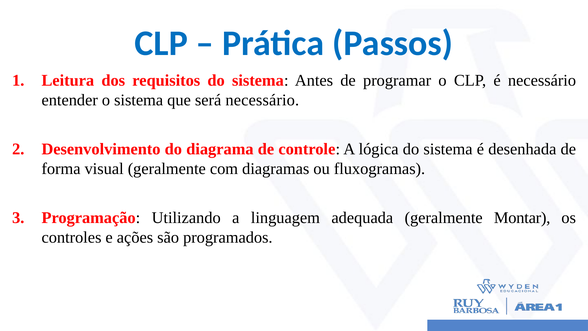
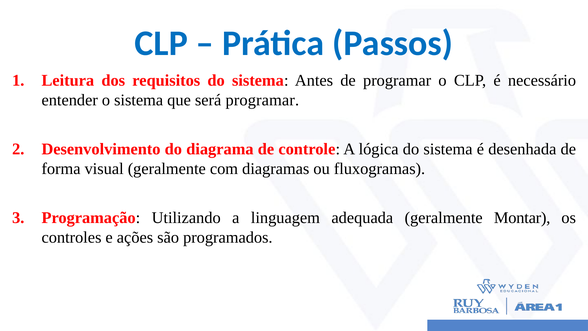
será necessário: necessário -> programar
